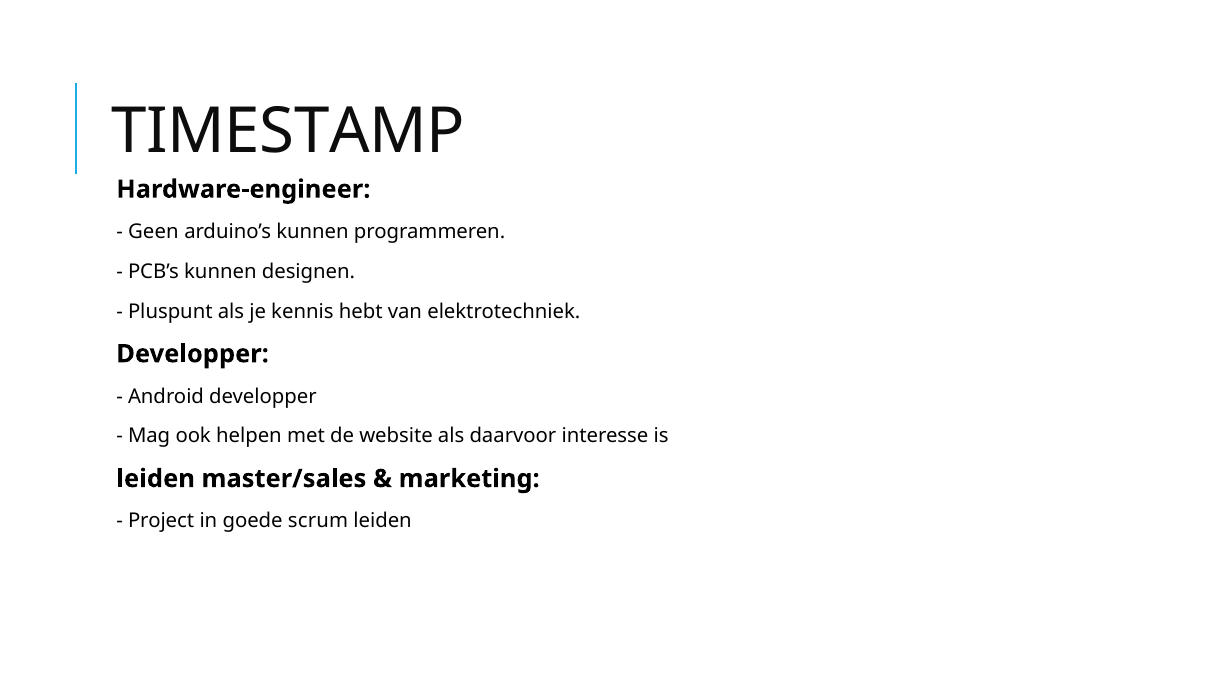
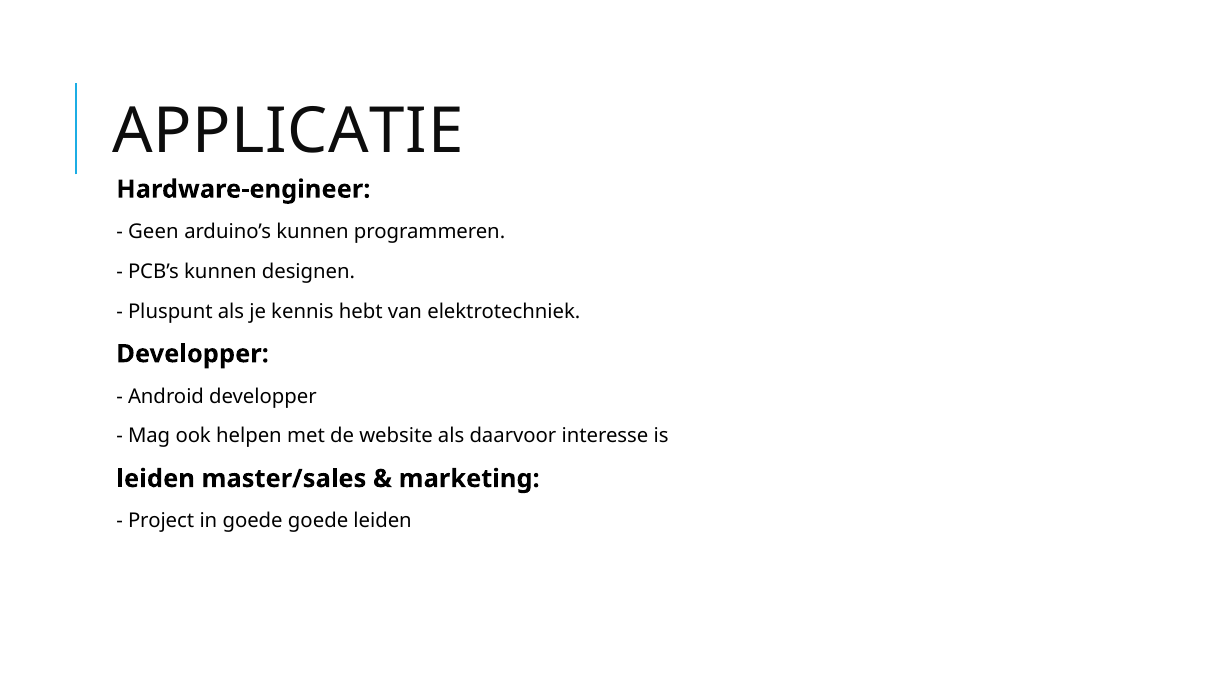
TIMESTAMP: TIMESTAMP -> APPLICATIE
goede scrum: scrum -> goede
